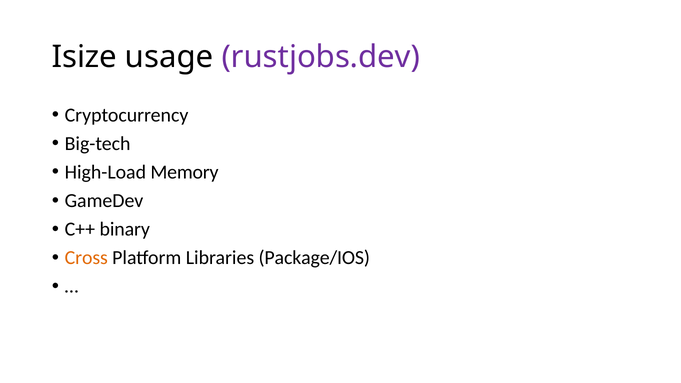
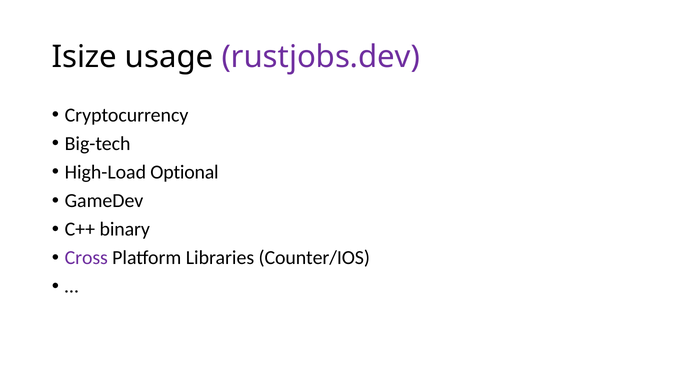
Memory: Memory -> Optional
Cross colour: orange -> purple
Package/IOS: Package/IOS -> Counter/IOS
